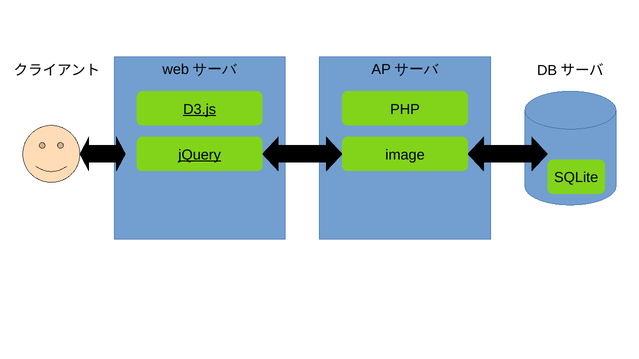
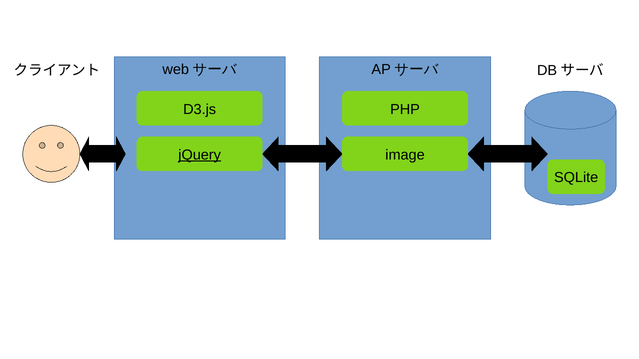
D3.js underline: present -> none
